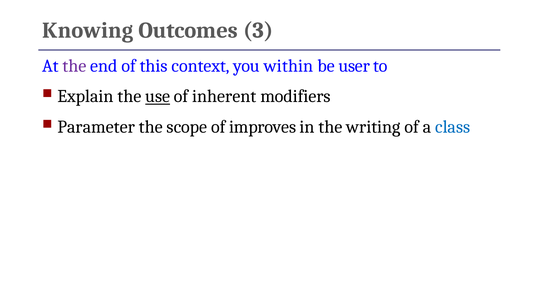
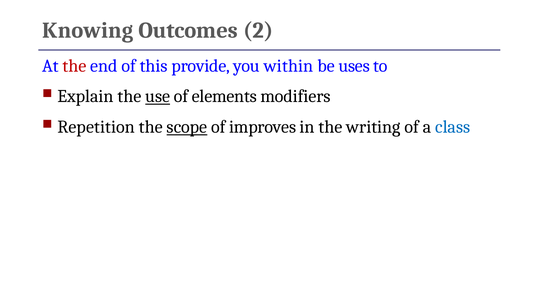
3: 3 -> 2
the at (74, 66) colour: purple -> red
context: context -> provide
user: user -> uses
inherent: inherent -> elements
Parameter: Parameter -> Repetition
scope underline: none -> present
